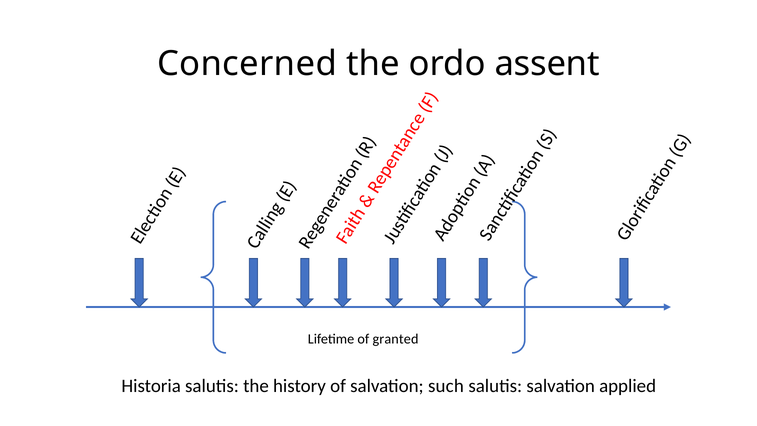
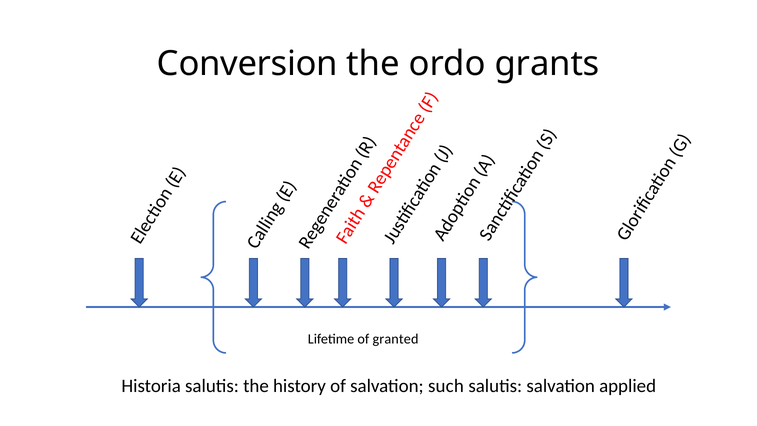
Concerned: Concerned -> Conversion
assent: assent -> grants
